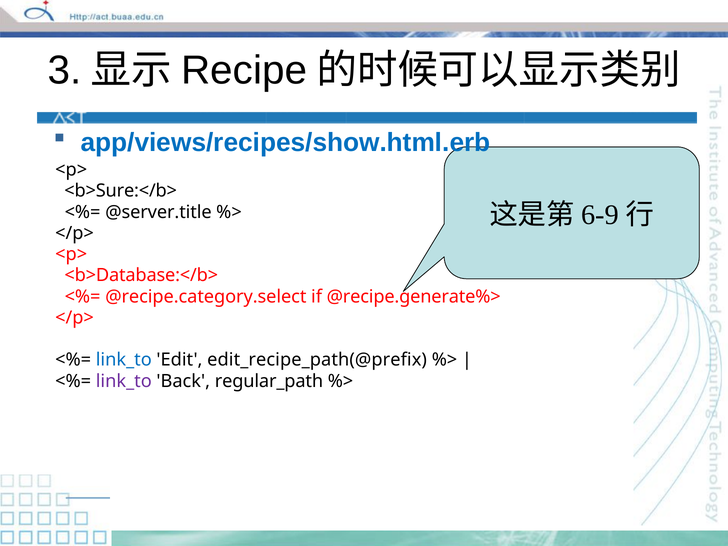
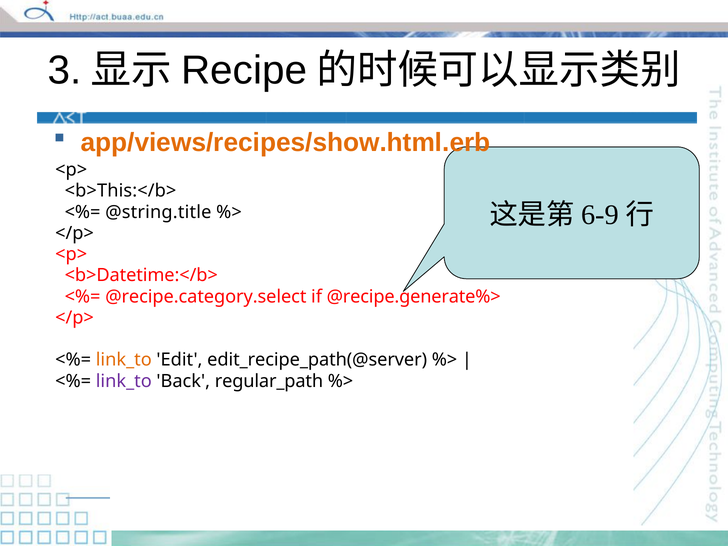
app/views/recipes/show.html.erb colour: blue -> orange
<b>Sure:</b>: <b>Sure:</b> -> <b>This:</b>
@server.title: @server.title -> @string.title
<b>Database:</b>: <b>Database:</b> -> <b>Datetime:</b>
link_to at (124, 360) colour: blue -> orange
edit_recipe_path(@prefix: edit_recipe_path(@prefix -> edit_recipe_path(@server
